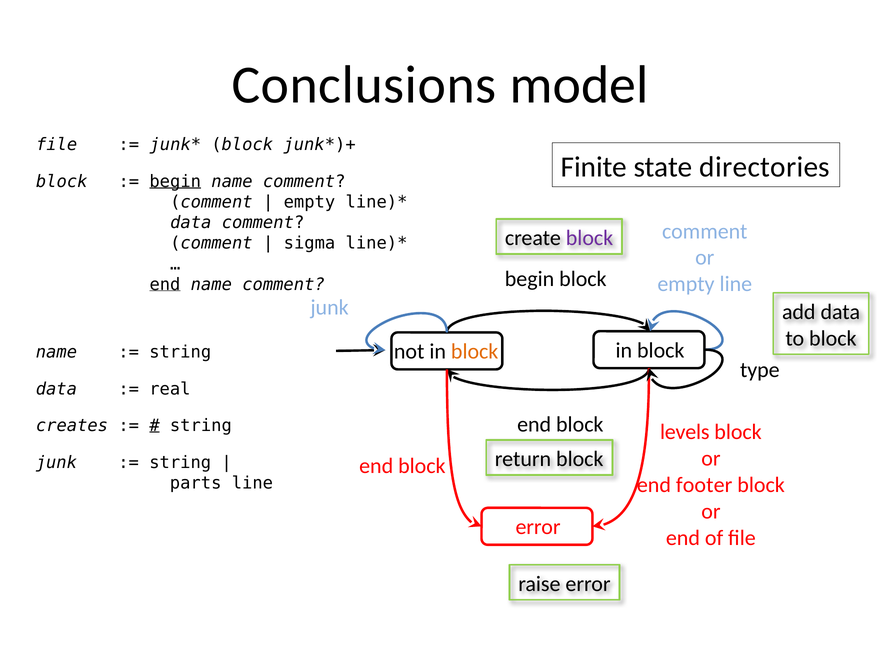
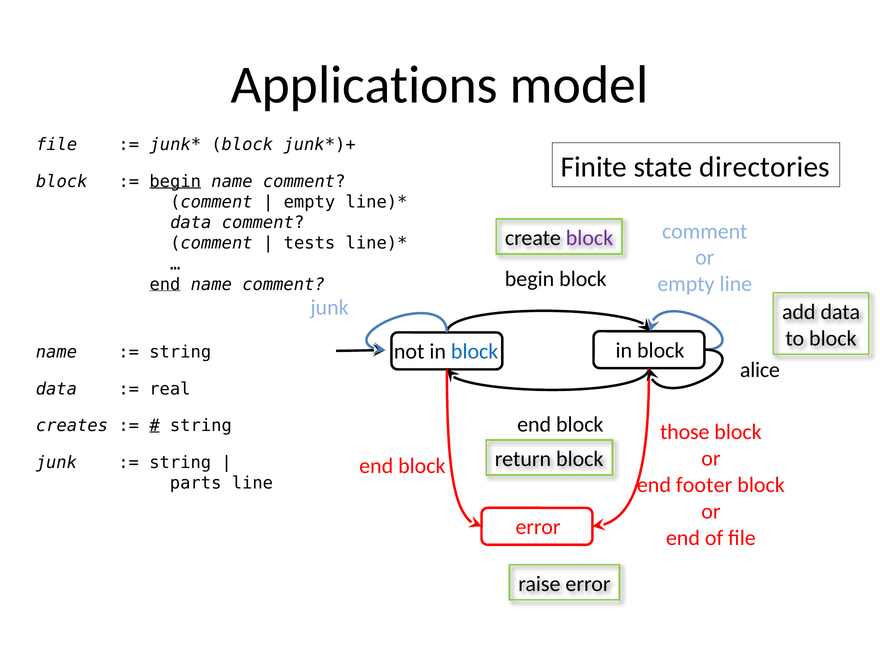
Conclusions: Conclusions -> Applications
sigma: sigma -> tests
block at (475, 352) colour: orange -> blue
type: type -> alice
levels: levels -> those
